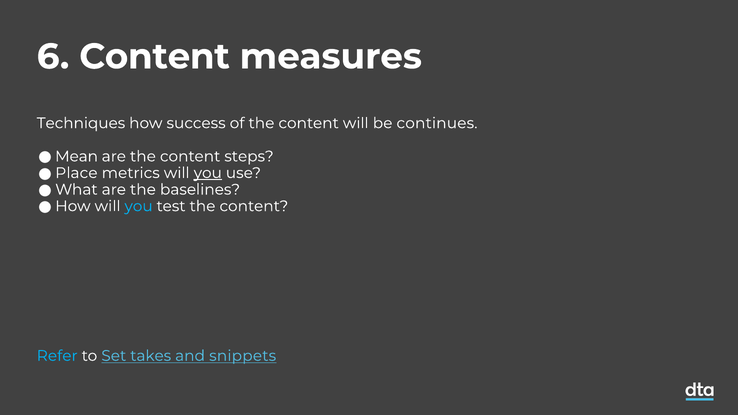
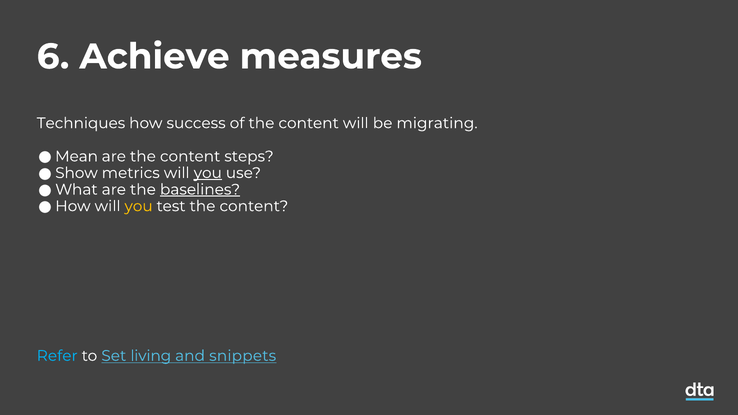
6 Content: Content -> Achieve
continues: continues -> migrating
Place: Place -> Show
baselines underline: none -> present
you at (139, 206) colour: light blue -> yellow
takes: takes -> living
